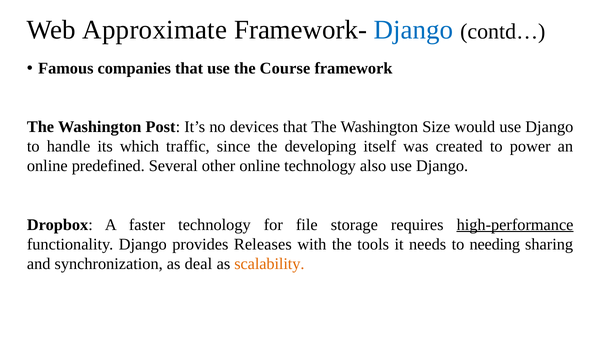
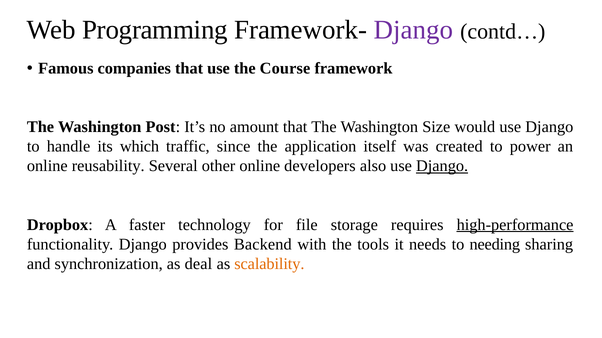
Approximate: Approximate -> Programming
Django at (414, 30) colour: blue -> purple
devices: devices -> amount
developing: developing -> application
predefined: predefined -> reusability
online technology: technology -> developers
Django at (442, 166) underline: none -> present
Releases: Releases -> Backend
